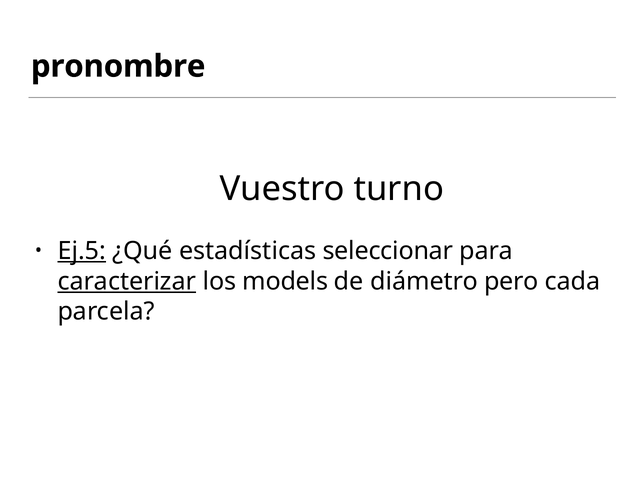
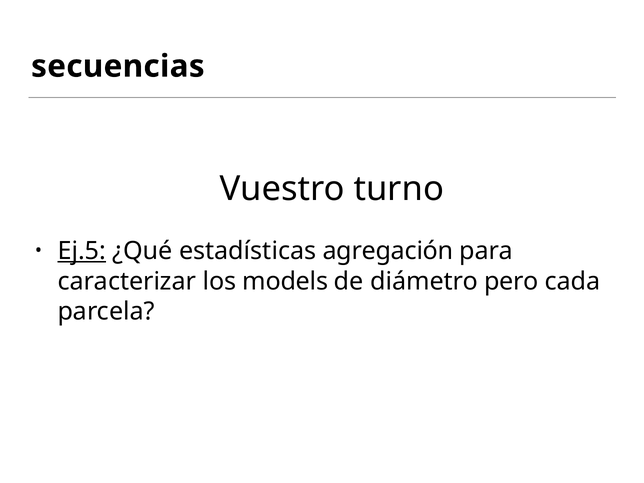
pronombre: pronombre -> secuencias
seleccionar: seleccionar -> agregación
caracterizar underline: present -> none
